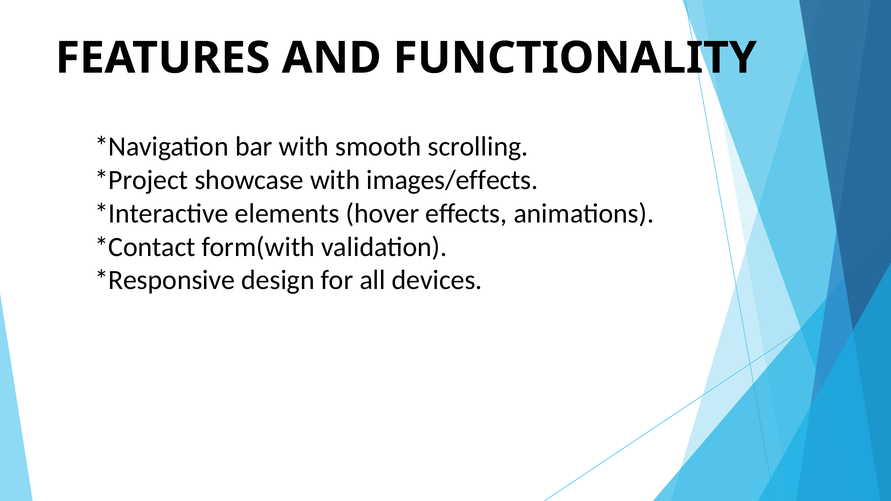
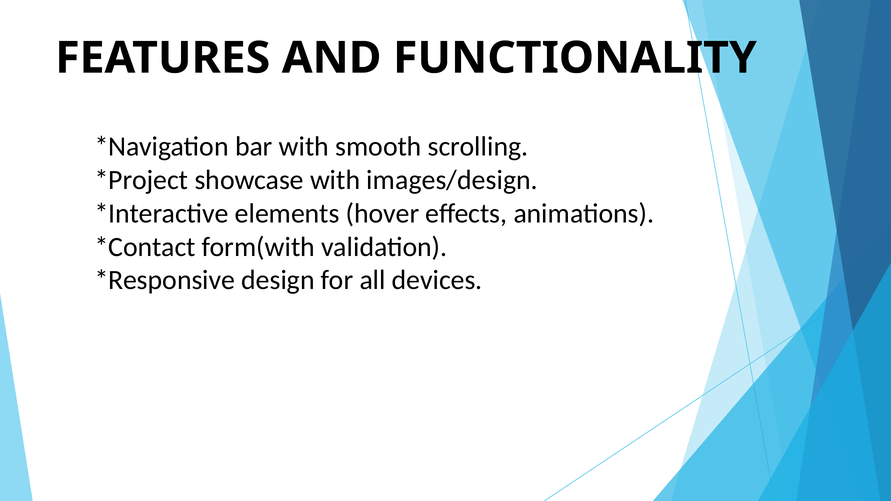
images/effects: images/effects -> images/design
